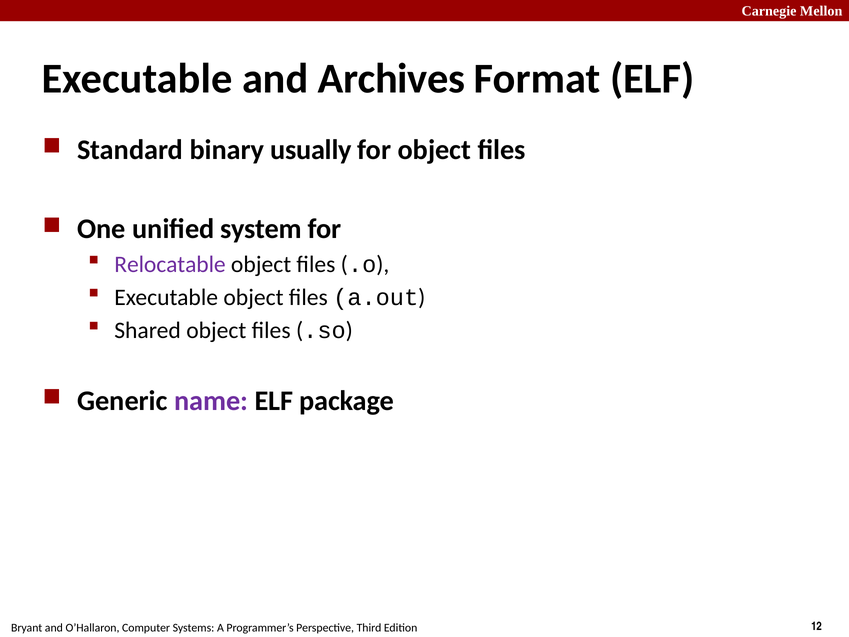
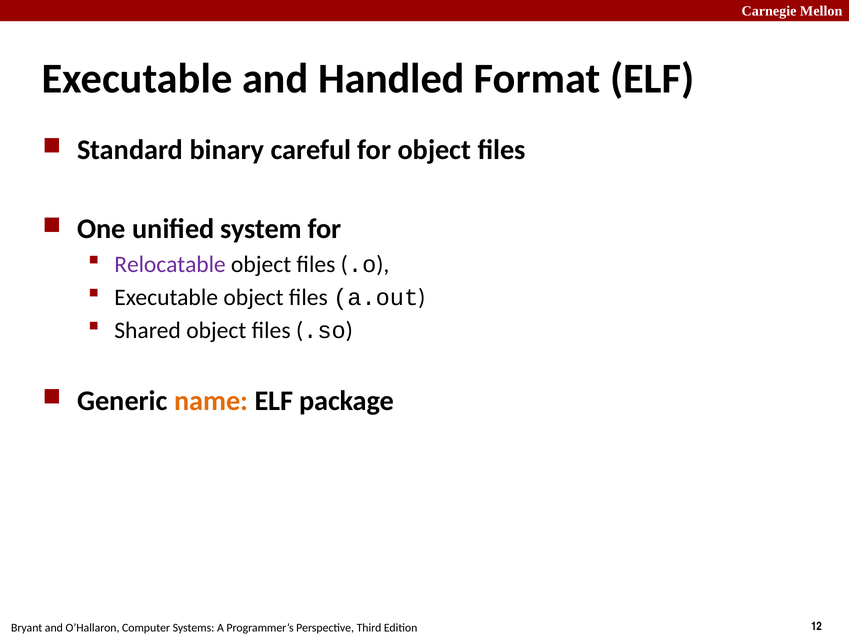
Archives: Archives -> Handled
usually: usually -> careful
name colour: purple -> orange
